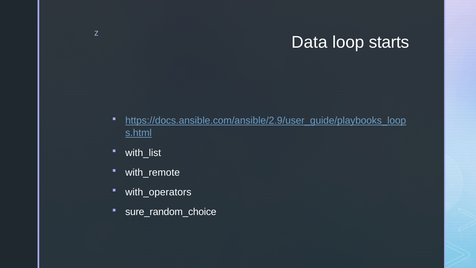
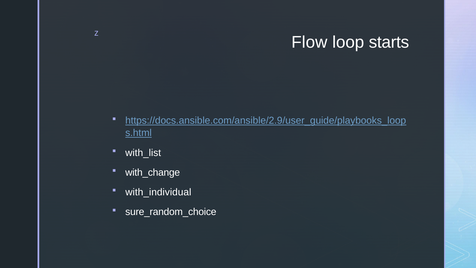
Data: Data -> Flow
with_remote: with_remote -> with_change
with_operators: with_operators -> with_individual
